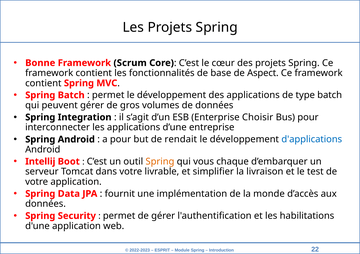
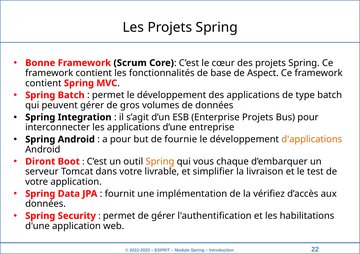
Enterprise Choisir: Choisir -> Projets
rendait: rendait -> fournie
d'applications colour: blue -> orange
Intellij: Intellij -> Diront
monde: monde -> vérifiez
